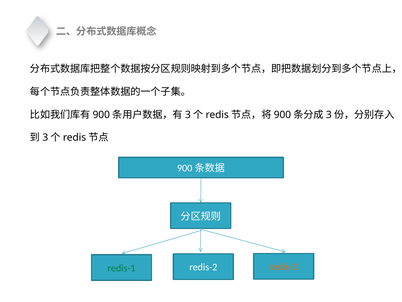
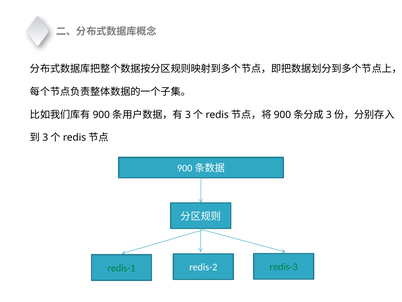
redis-3 colour: orange -> green
